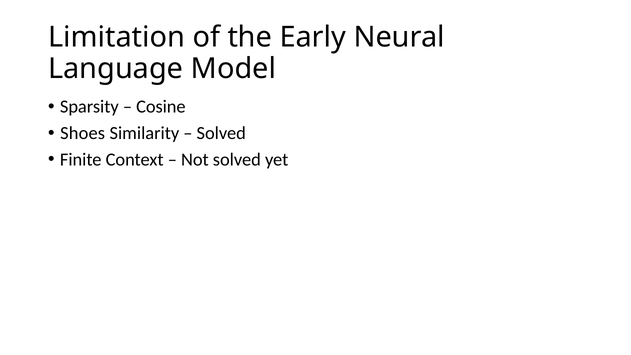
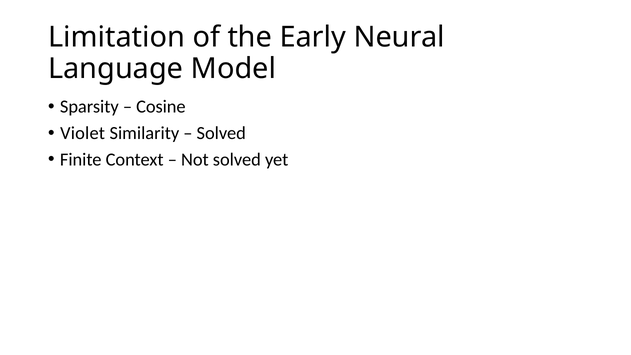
Shoes: Shoes -> Violet
